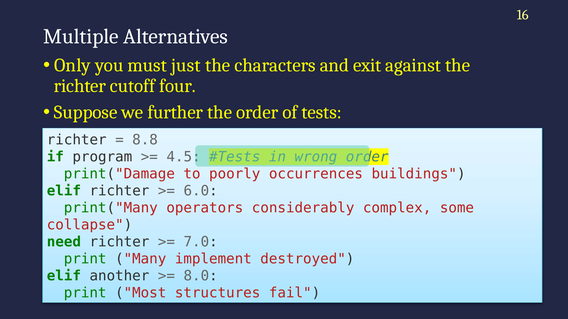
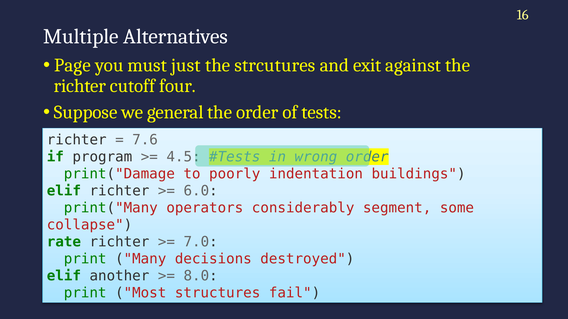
Only: Only -> Page
characters: characters -> strcutures
further: further -> general
8.8: 8.8 -> 7.6
occurrences: occurrences -> indentation
complex: complex -> segment
need: need -> rate
implement: implement -> decisions
